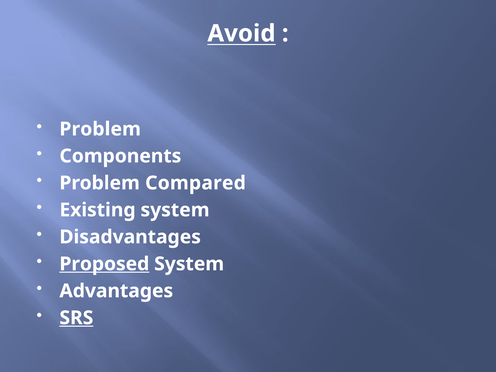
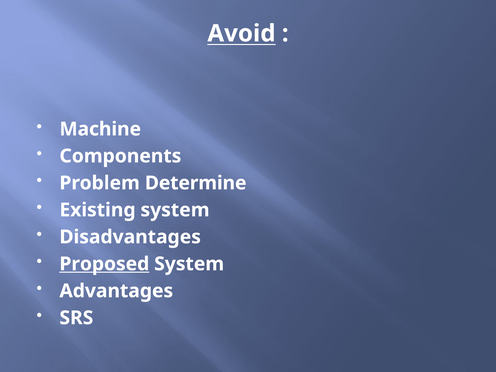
Problem at (100, 129): Problem -> Machine
Compared: Compared -> Determine
SRS underline: present -> none
